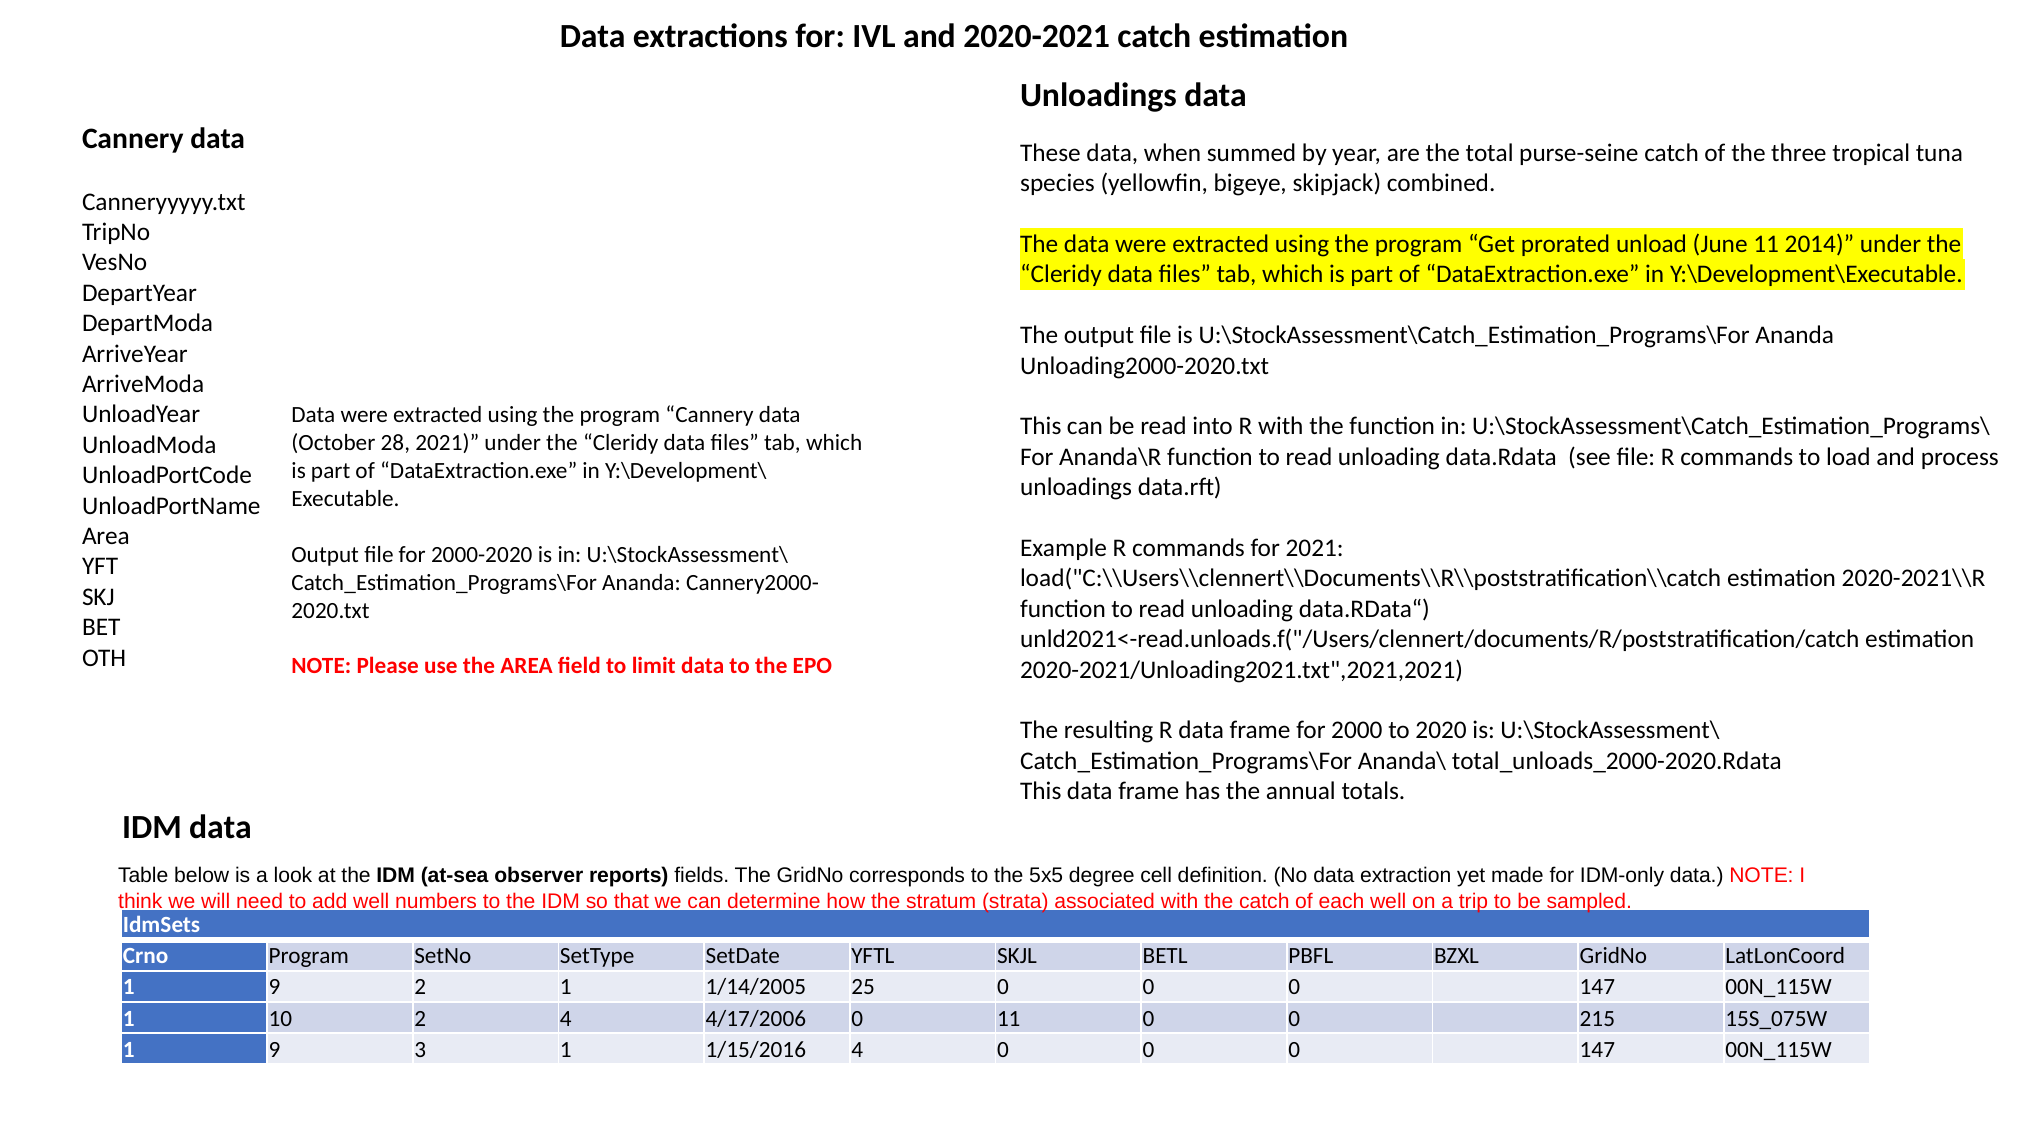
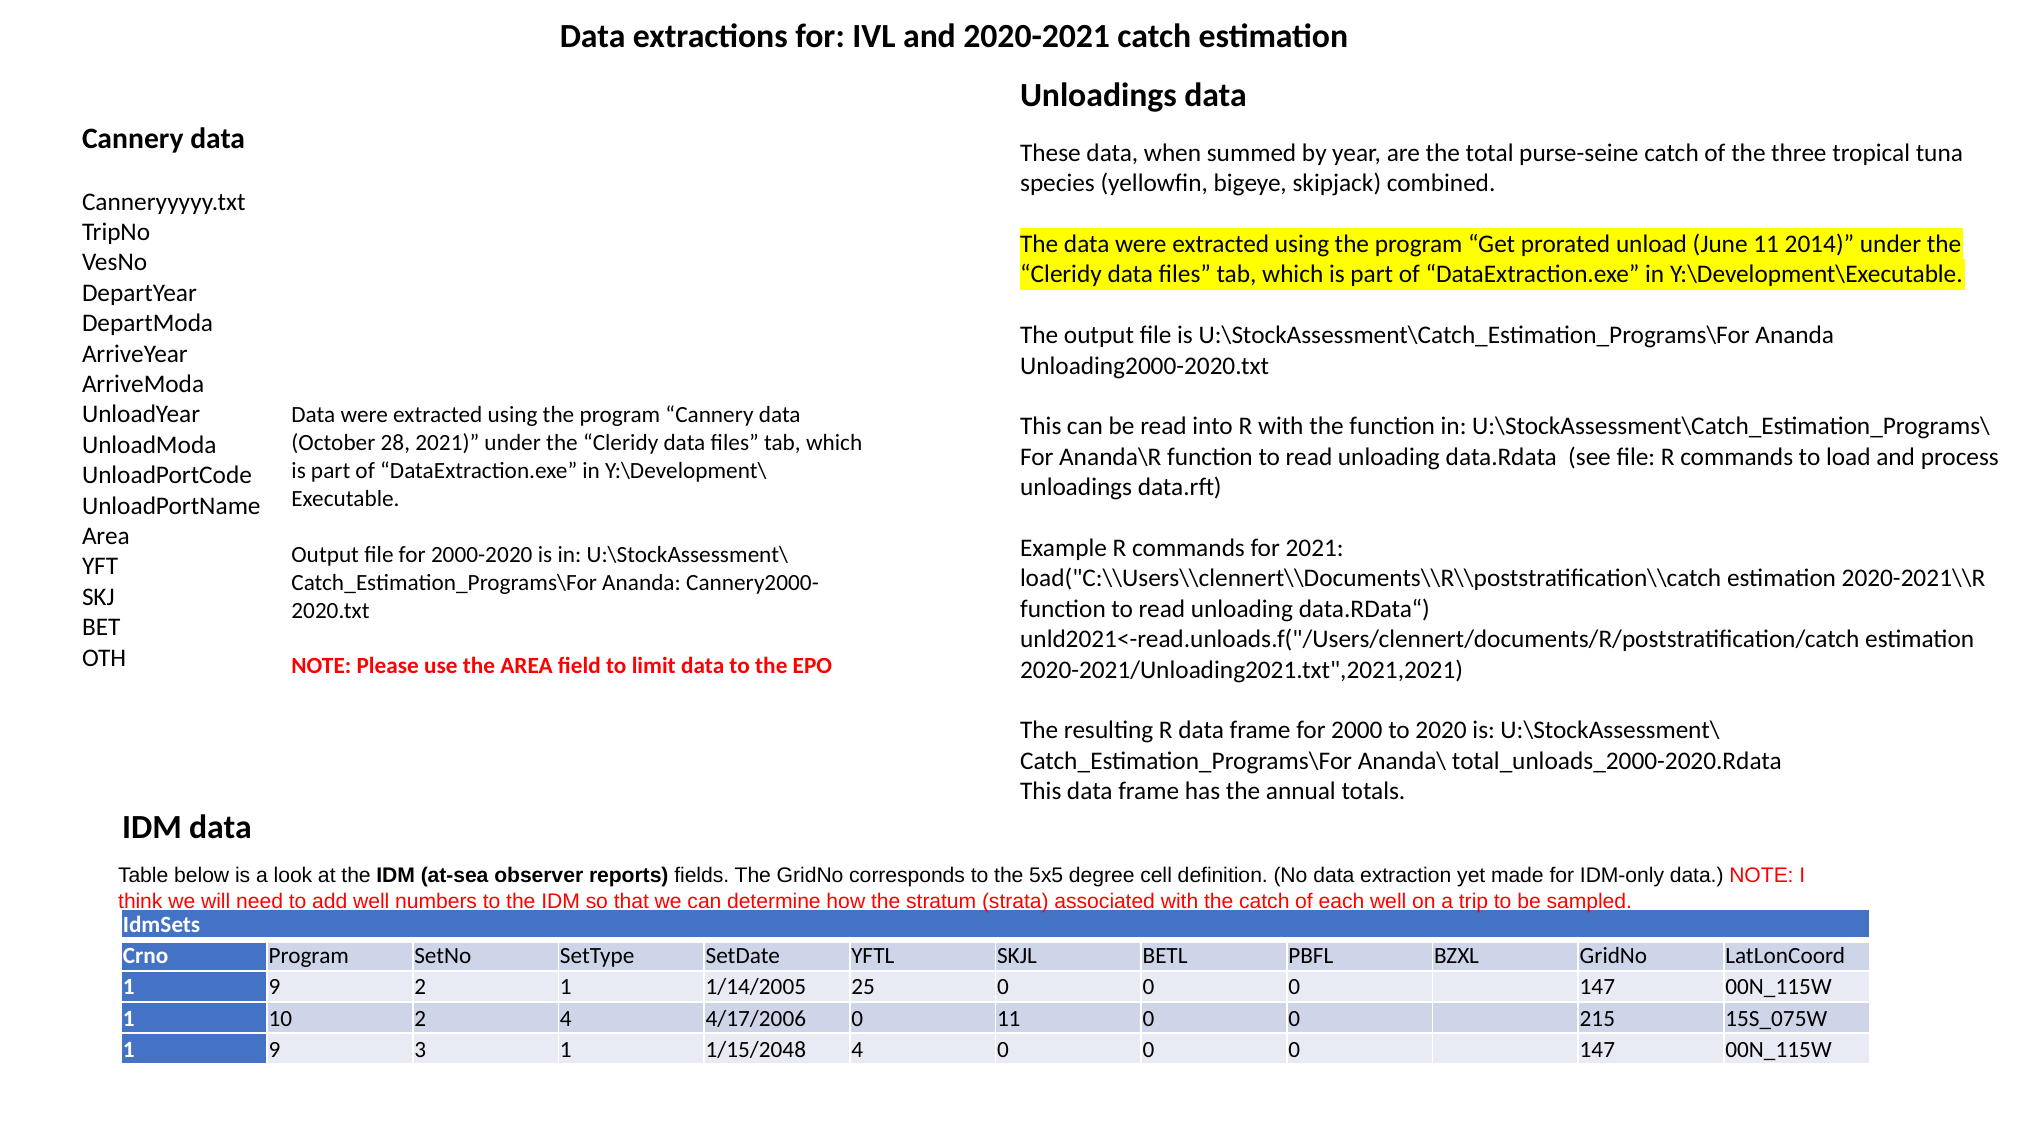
1/15/2016: 1/15/2016 -> 1/15/2048
